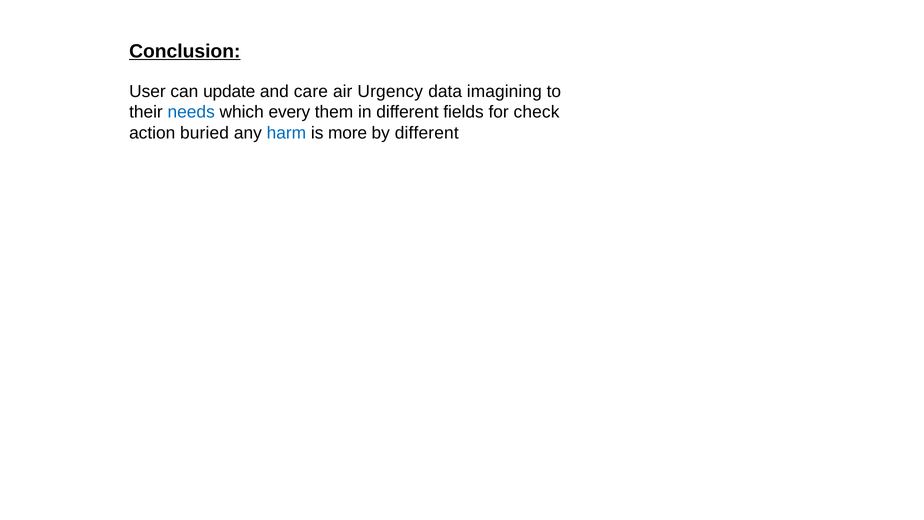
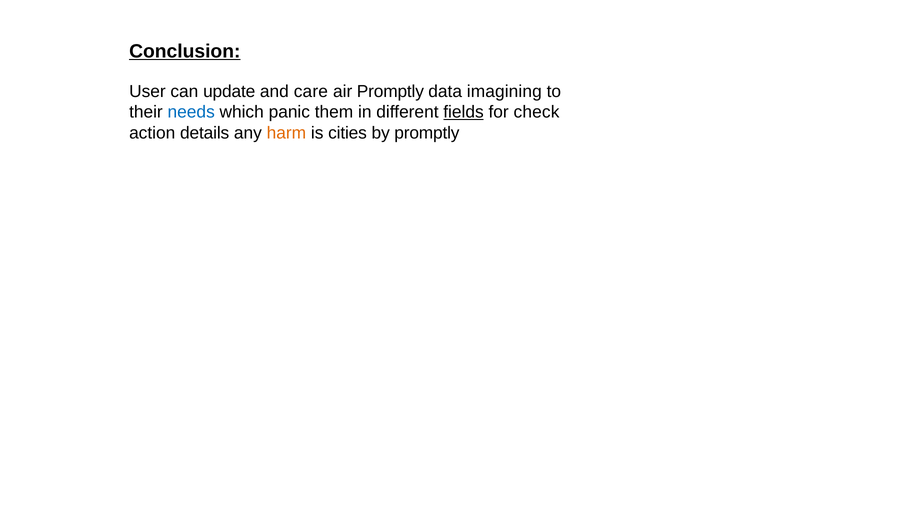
air Urgency: Urgency -> Promptly
every: every -> panic
fields underline: none -> present
buried: buried -> details
harm colour: blue -> orange
more: more -> cities
by different: different -> promptly
